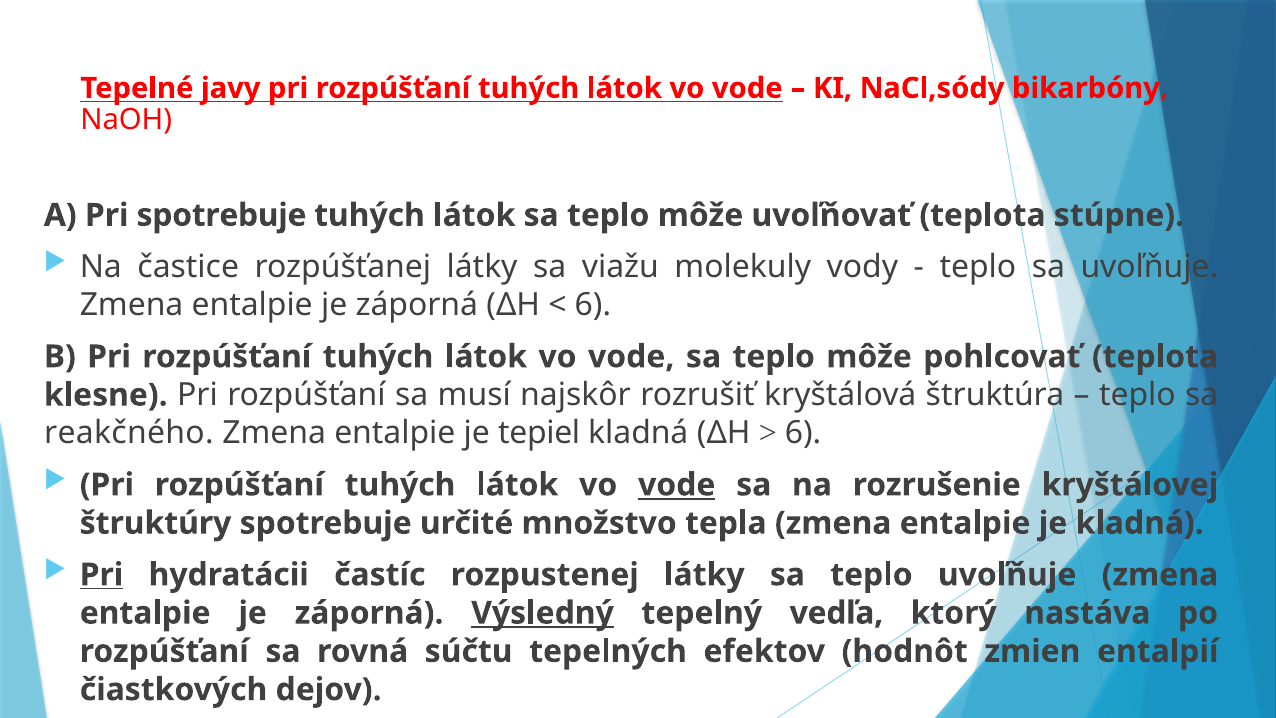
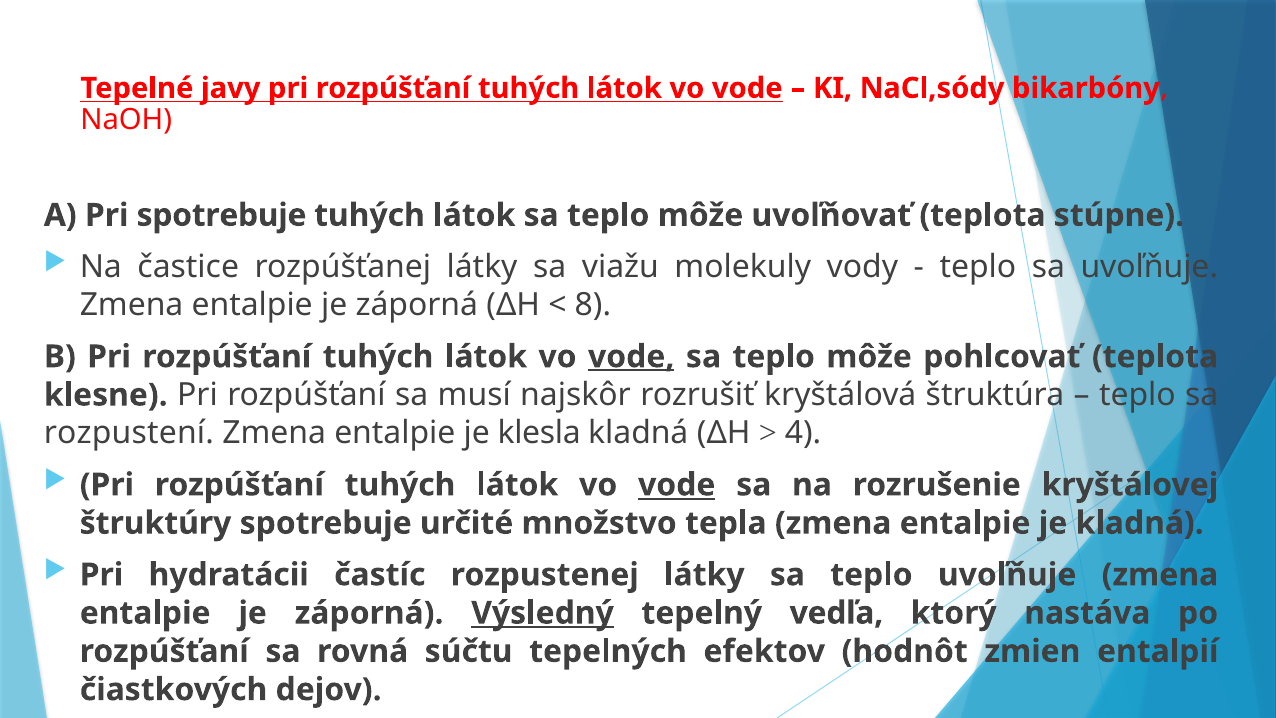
6 at (593, 305): 6 -> 8
vode at (631, 357) underline: none -> present
reakčného: reakčného -> rozpustení
tepiel: tepiel -> klesla
6 at (803, 433): 6 -> 4
Pri at (102, 575) underline: present -> none
